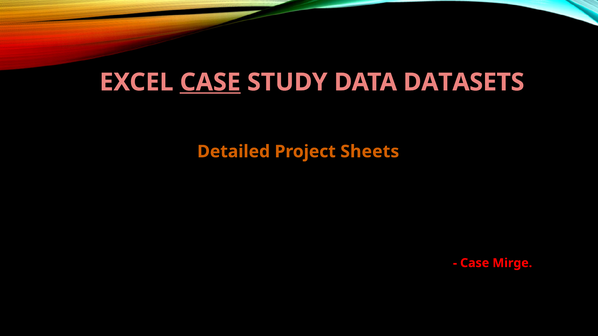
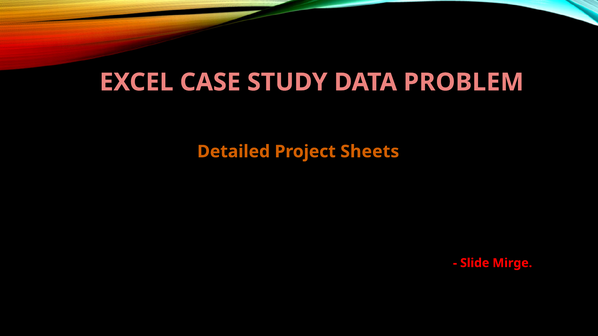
CASE at (210, 82) underline: present -> none
DATASETS: DATASETS -> PROBLEM
Case at (475, 263): Case -> Slide
